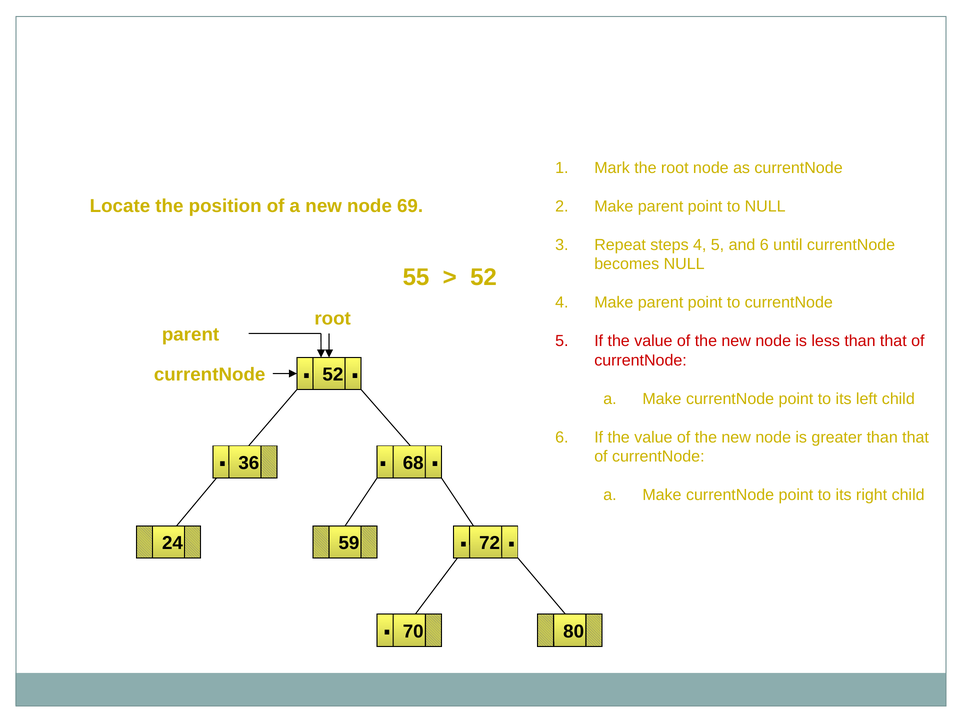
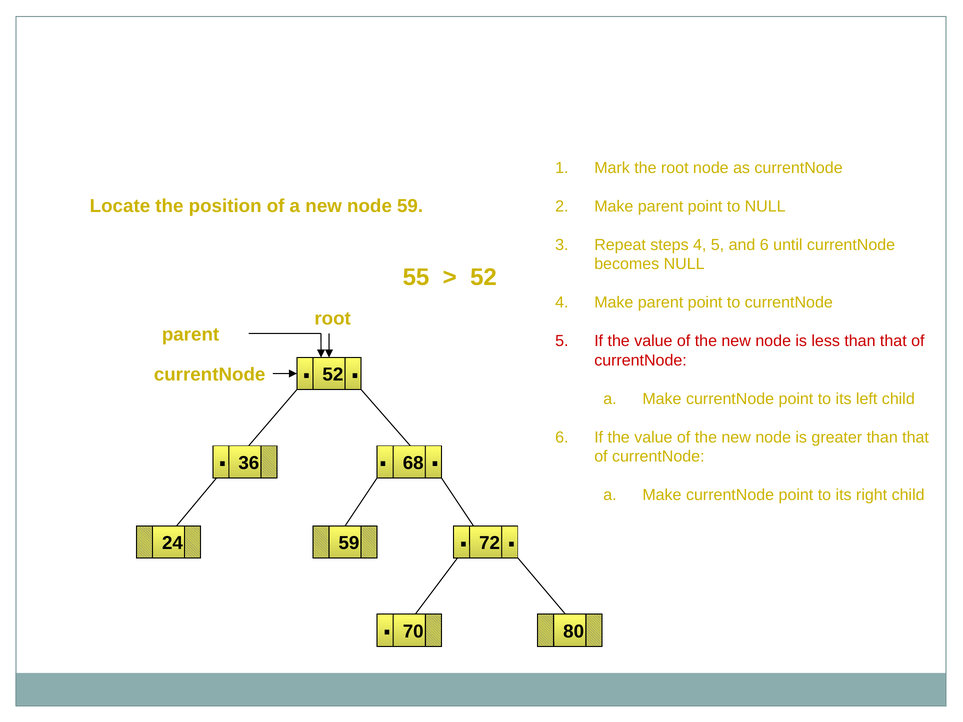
node 69: 69 -> 59
